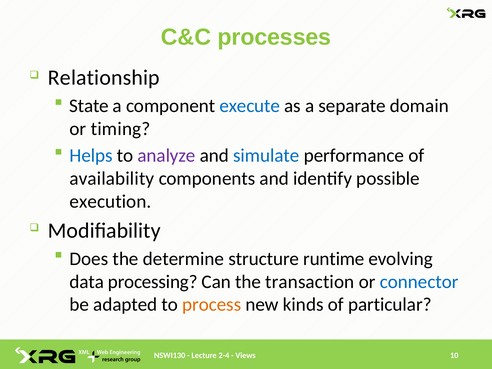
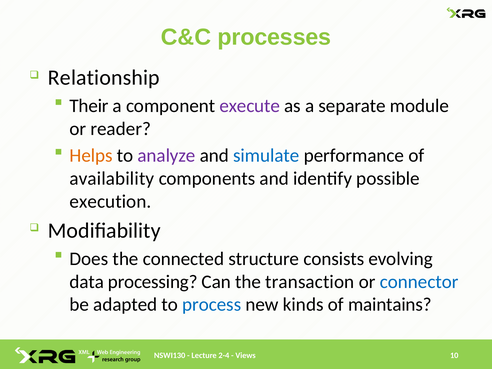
State: State -> Their
execute colour: blue -> purple
domain: domain -> module
timing: timing -> reader
Helps colour: blue -> orange
determine: determine -> connected
runtime: runtime -> consists
process colour: orange -> blue
particular: particular -> maintains
